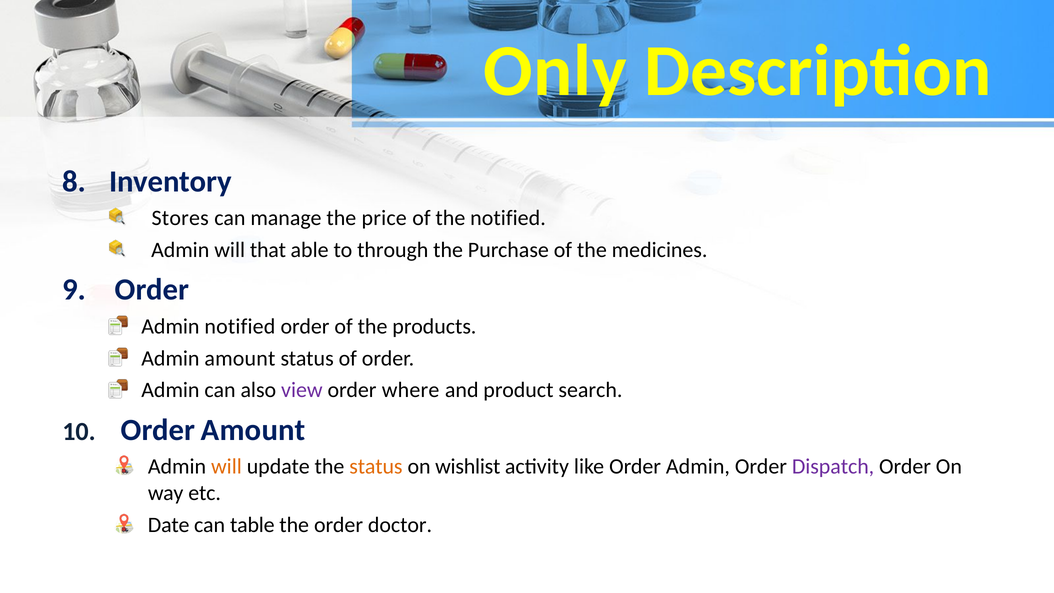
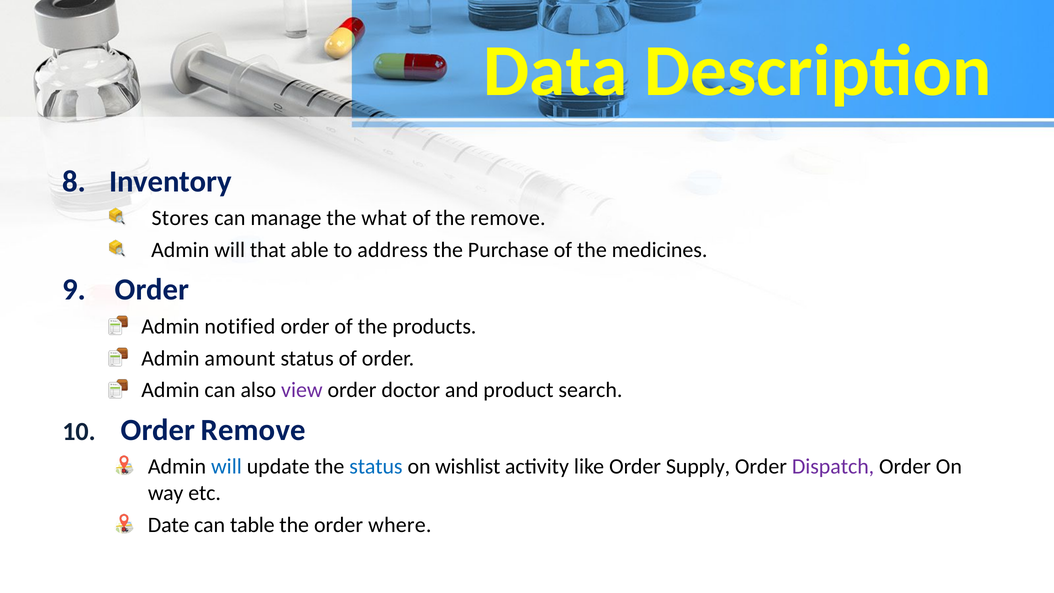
Only: Only -> Data
price: price -> what
the notified: notified -> remove
through: through -> address
where: where -> doctor
Order Amount: Amount -> Remove
will at (226, 467) colour: orange -> blue
status at (376, 467) colour: orange -> blue
like Order Admin: Admin -> Supply
doctor: doctor -> where
